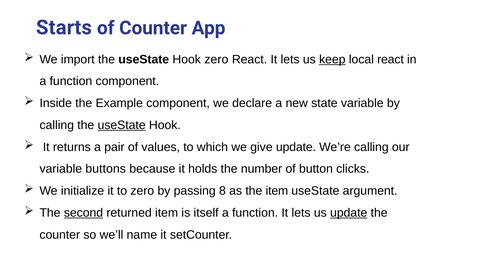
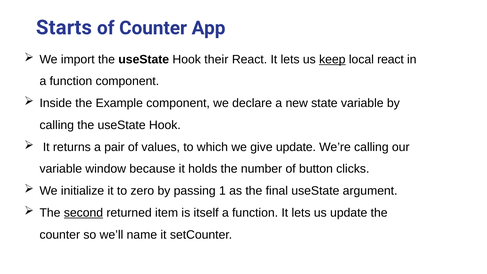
Hook zero: zero -> their
useState at (122, 125) underline: present -> none
buttons: buttons -> window
8: 8 -> 1
the item: item -> final
update at (349, 213) underline: present -> none
